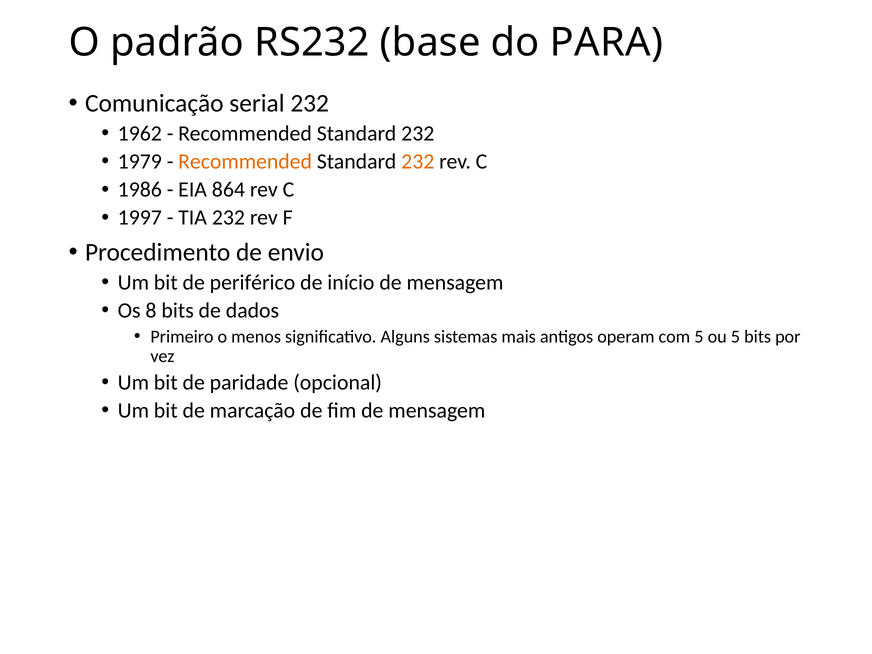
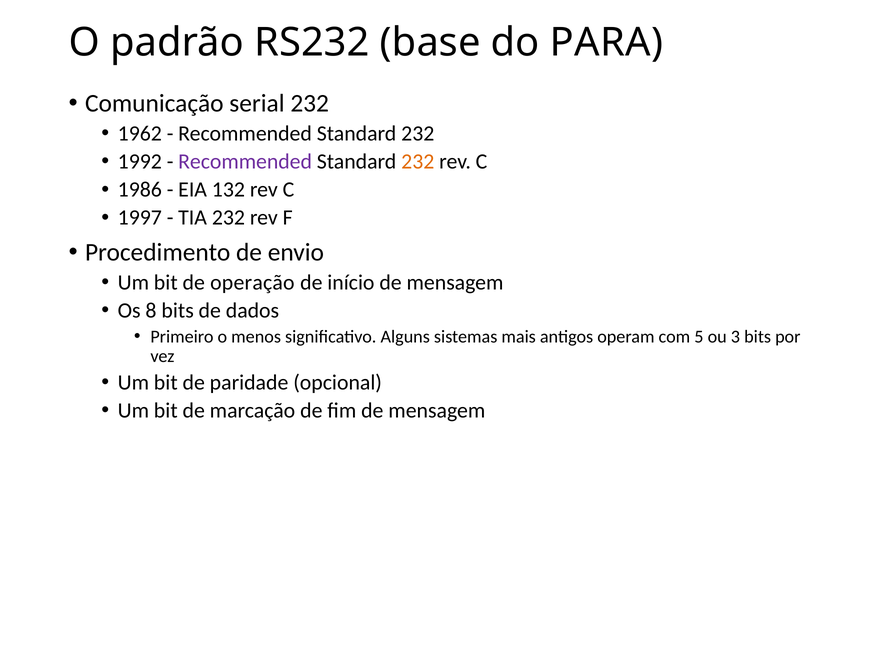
1979: 1979 -> 1992
Recommended at (245, 162) colour: orange -> purple
864: 864 -> 132
periférico: periférico -> operação
ou 5: 5 -> 3
